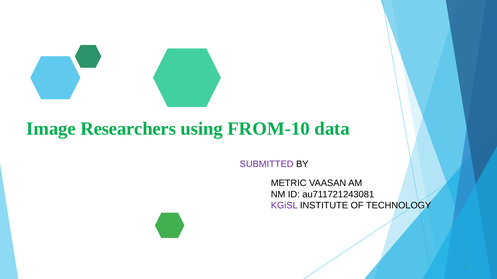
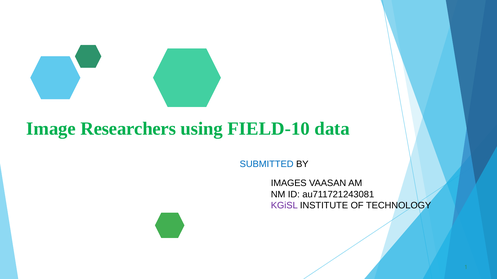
FROM-10: FROM-10 -> FIELD-10
SUBMITTED colour: purple -> blue
METRIC: METRIC -> IMAGES
